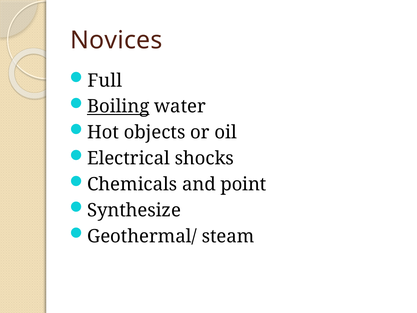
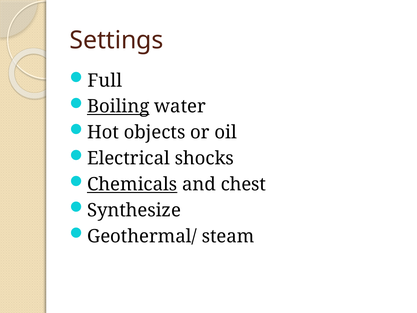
Novices: Novices -> Settings
Chemicals underline: none -> present
point: point -> chest
